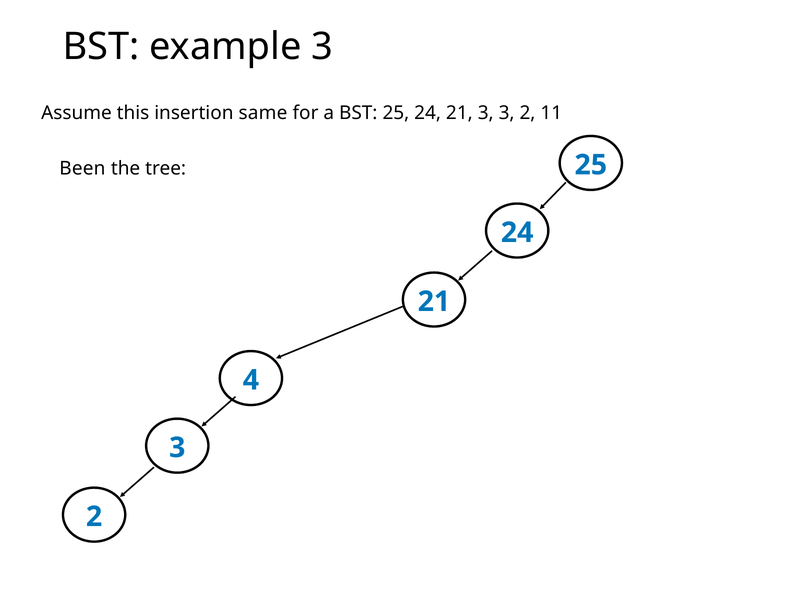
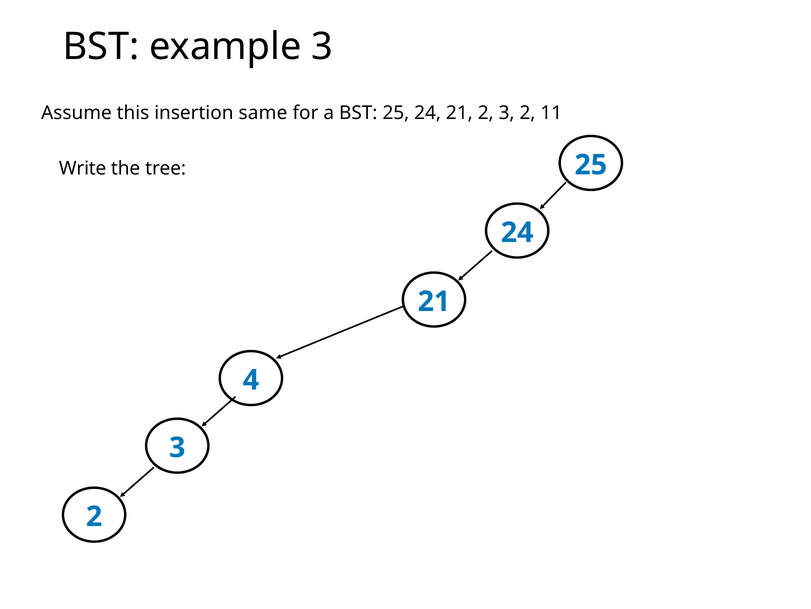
21 3: 3 -> 2
Been: Been -> Write
